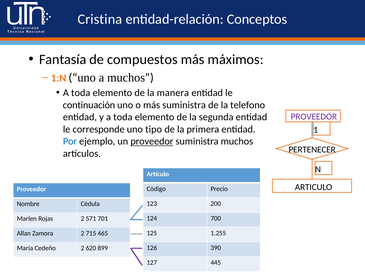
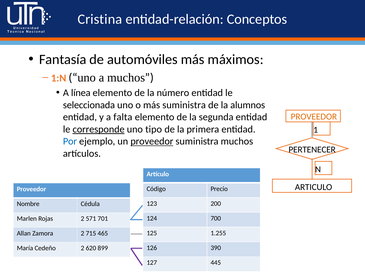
compuestos: compuestos -> automóviles
toda at (81, 93): toda -> línea
manera: manera -> número
continuación: continuación -> seleccionada
telefono: telefono -> alumnos
y a toda: toda -> falta
PROVEEDOR at (314, 117) colour: purple -> orange
corresponde underline: none -> present
